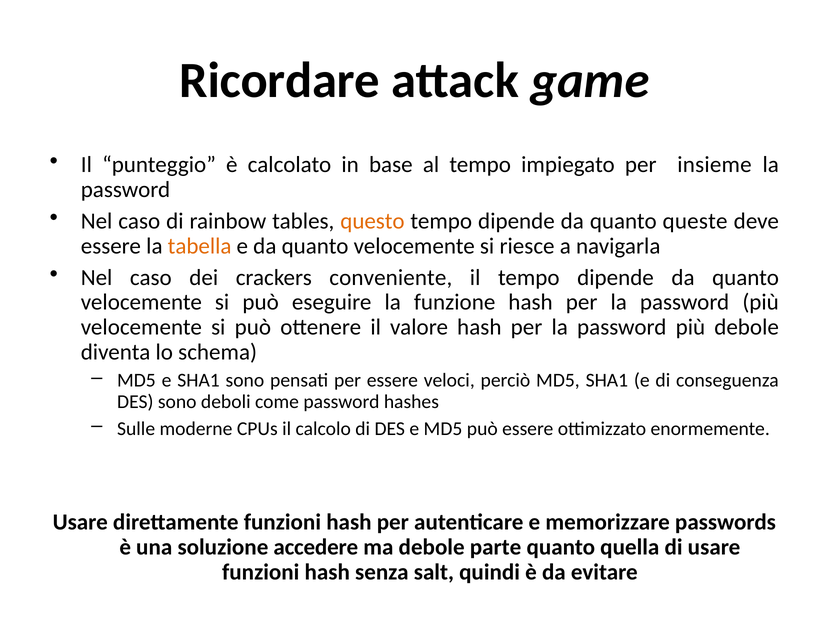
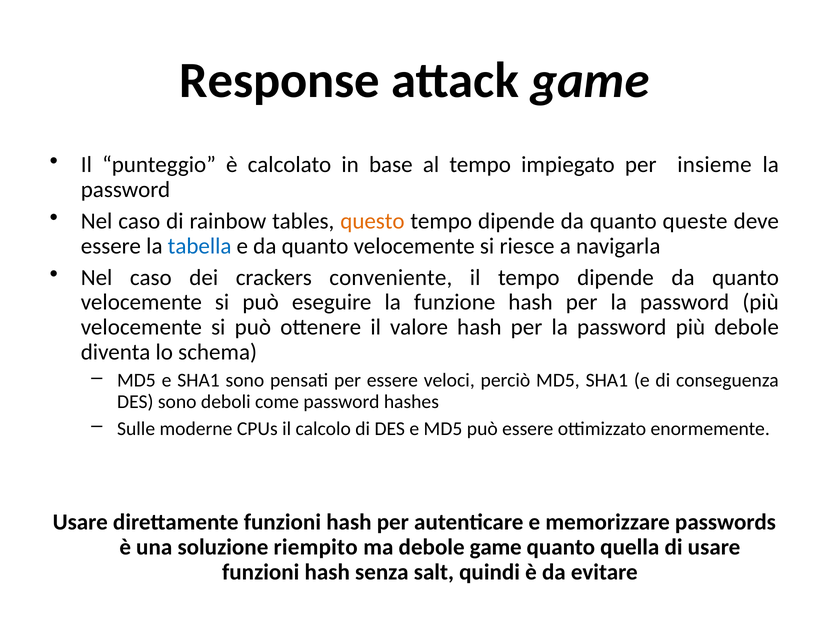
Ricordare: Ricordare -> Response
tabella colour: orange -> blue
accedere: accedere -> riempito
debole parte: parte -> game
